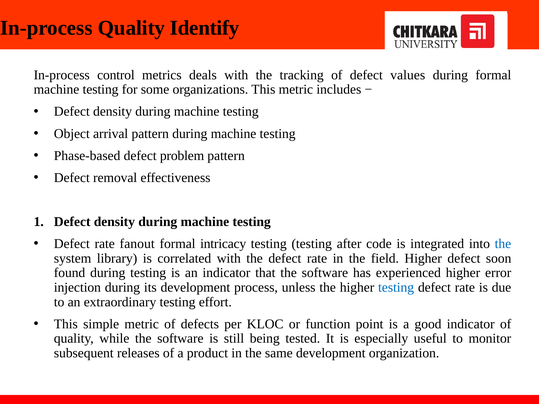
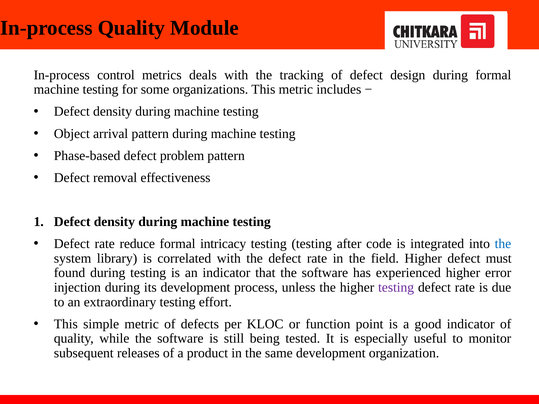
Identify: Identify -> Module
values: values -> design
fanout: fanout -> reduce
soon: soon -> must
testing at (396, 288) colour: blue -> purple
